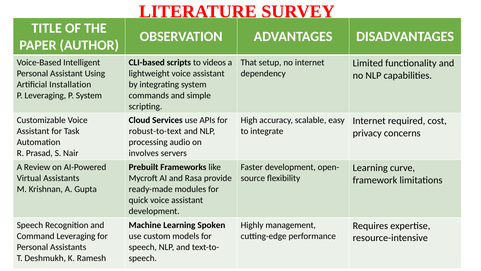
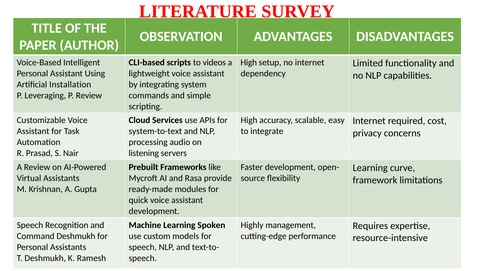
That at (249, 62): That -> High
P System: System -> Review
robust-to-text: robust-to-text -> system-to-text
involves: involves -> listening
Command Leveraging: Leveraging -> Deshmukh
